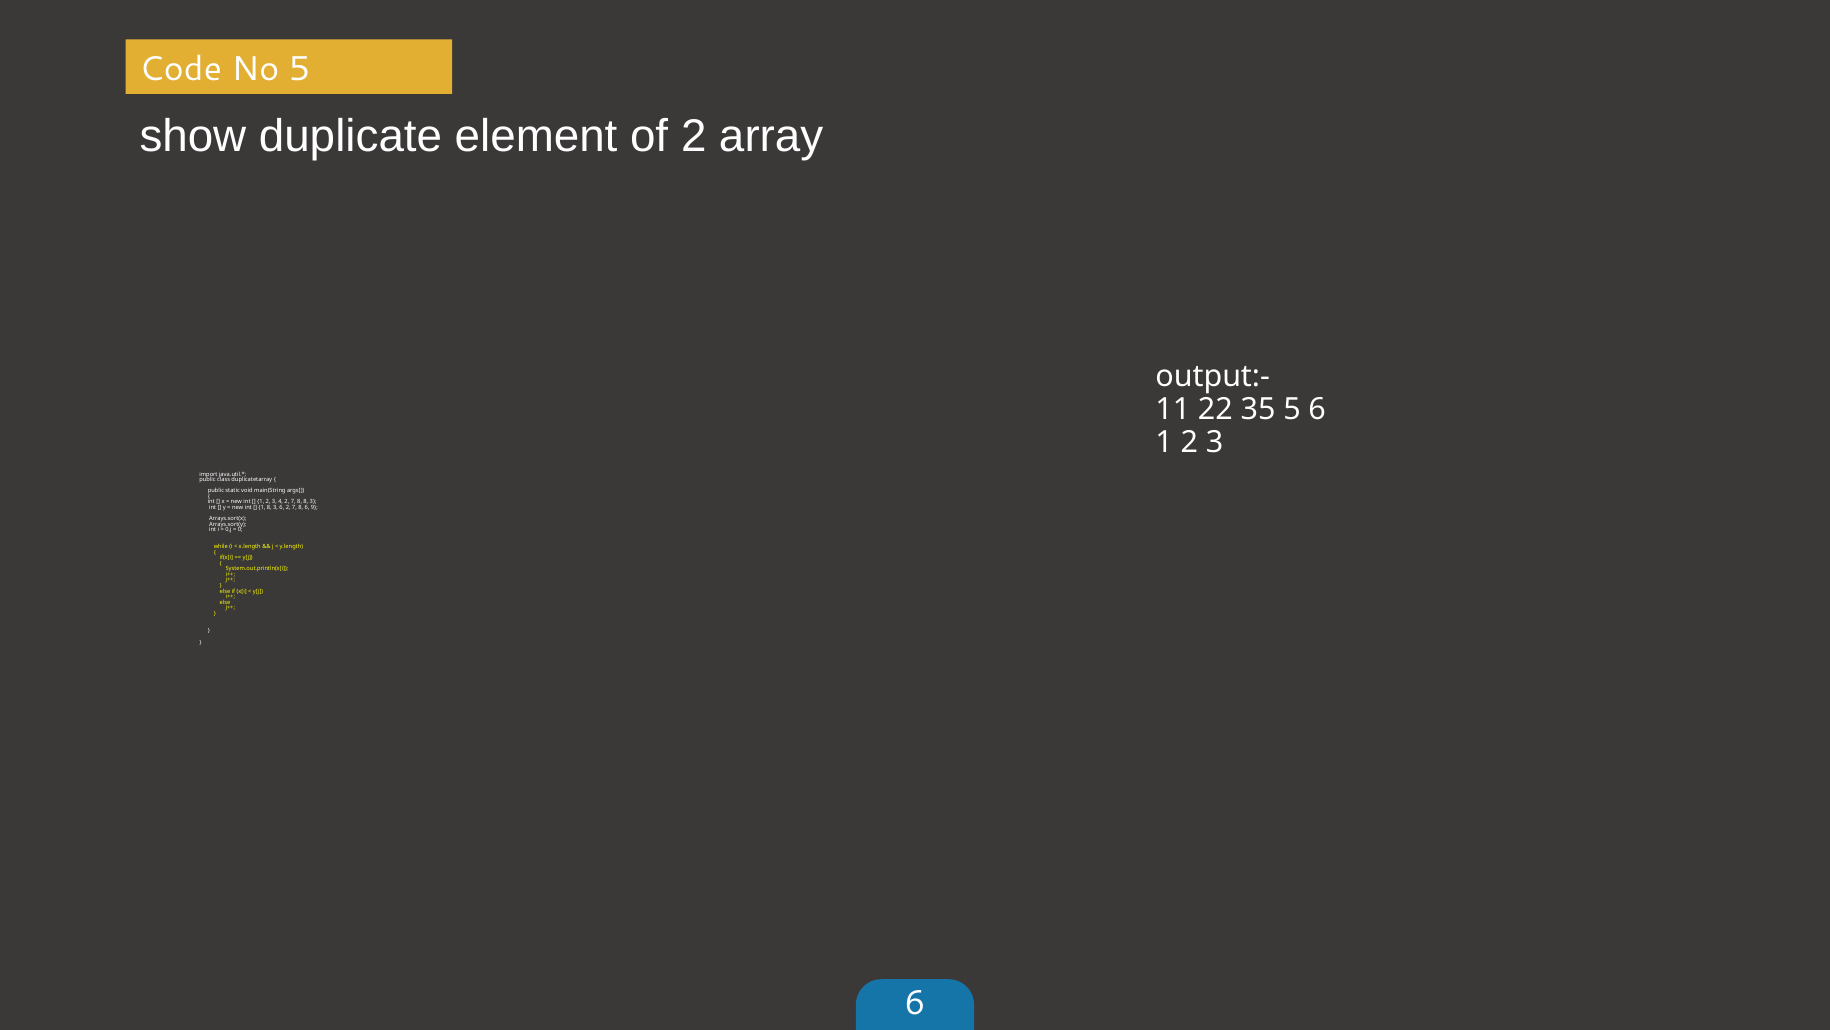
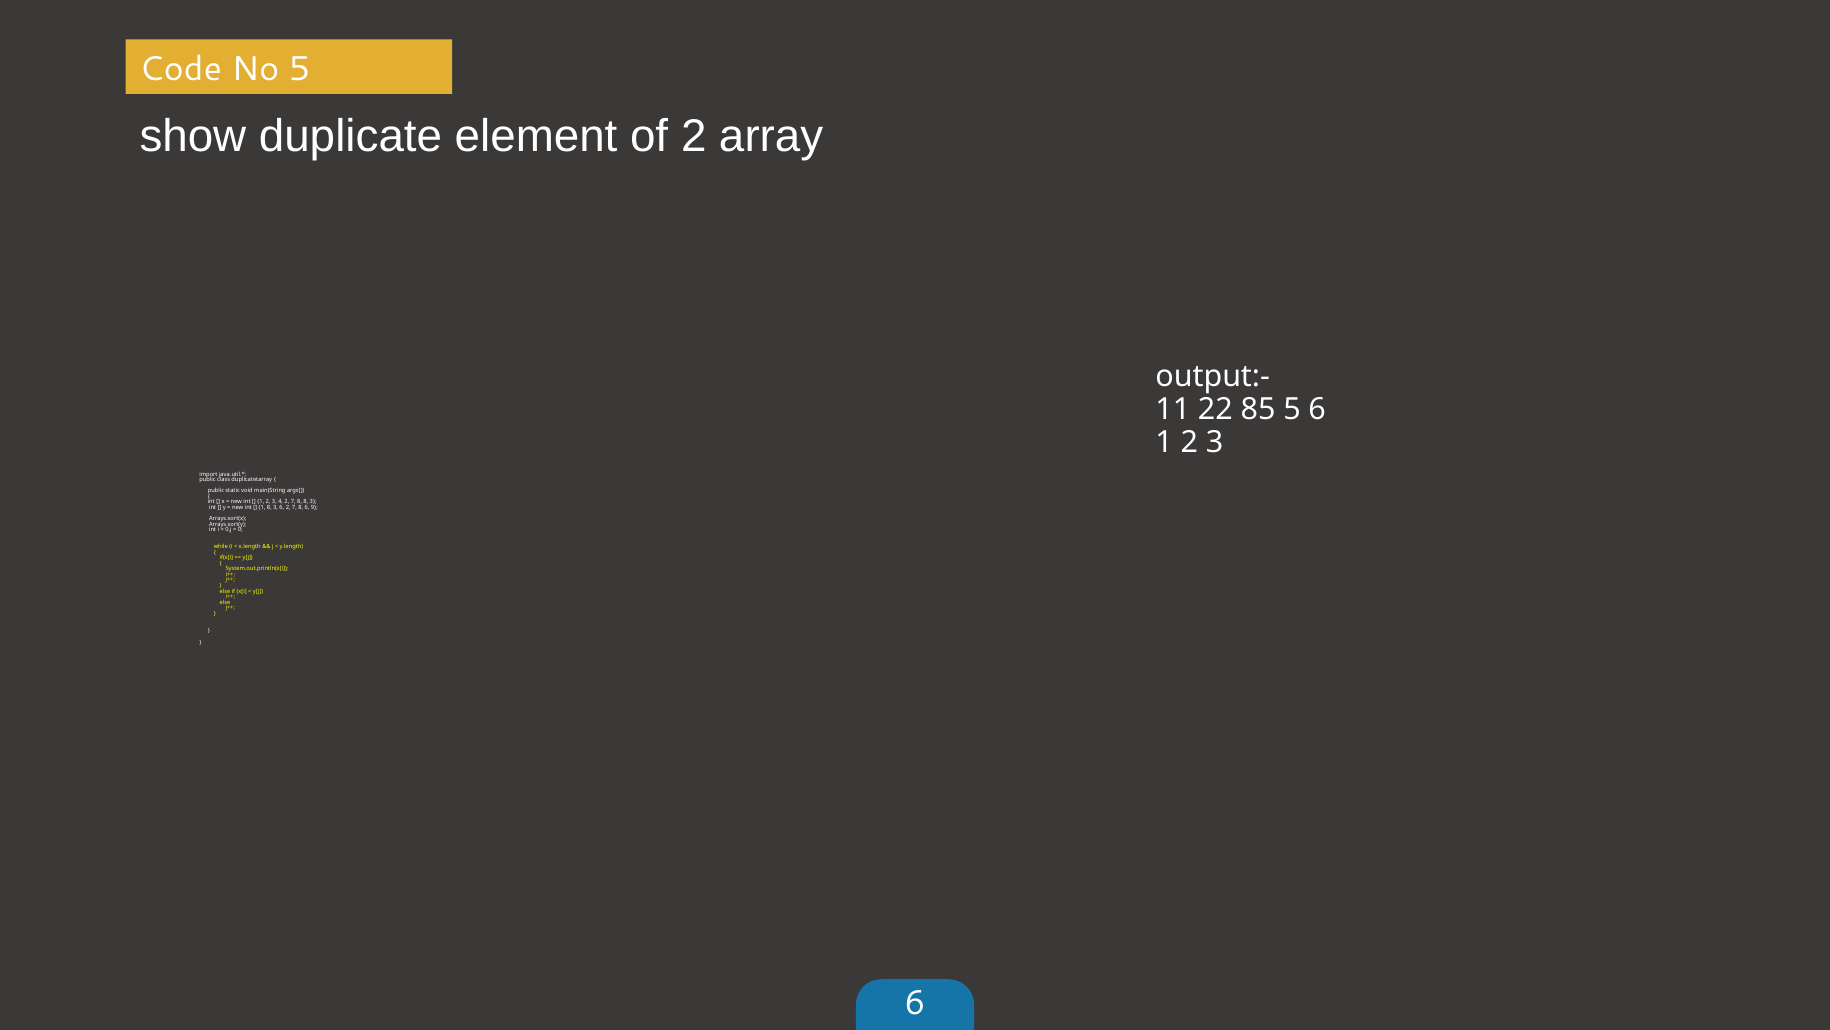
35: 35 -> 85
